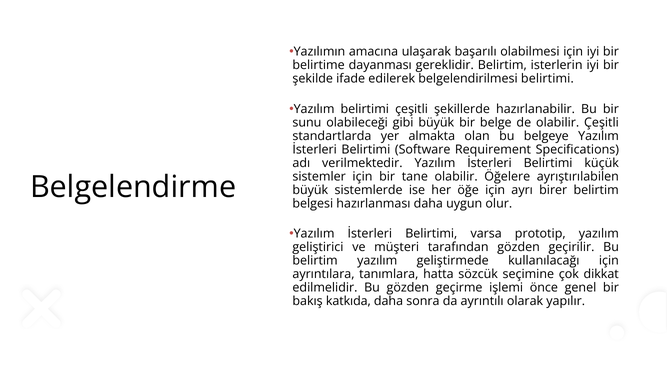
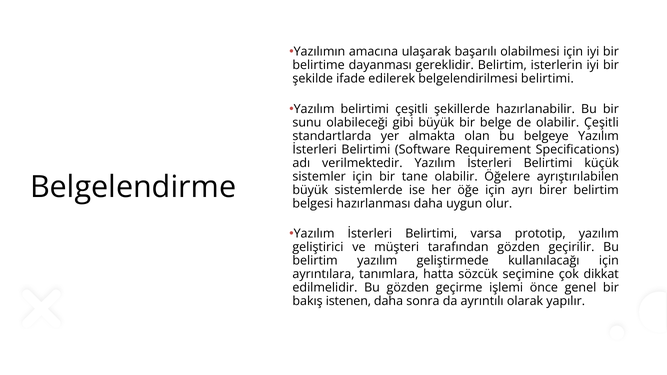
katkıda: katkıda -> istenen
